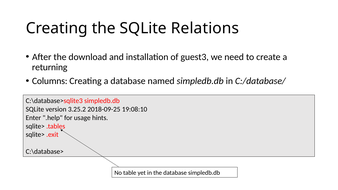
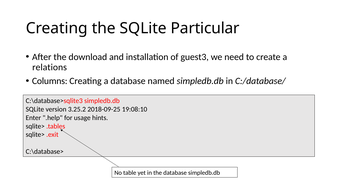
Relations: Relations -> Particular
returning: returning -> relations
